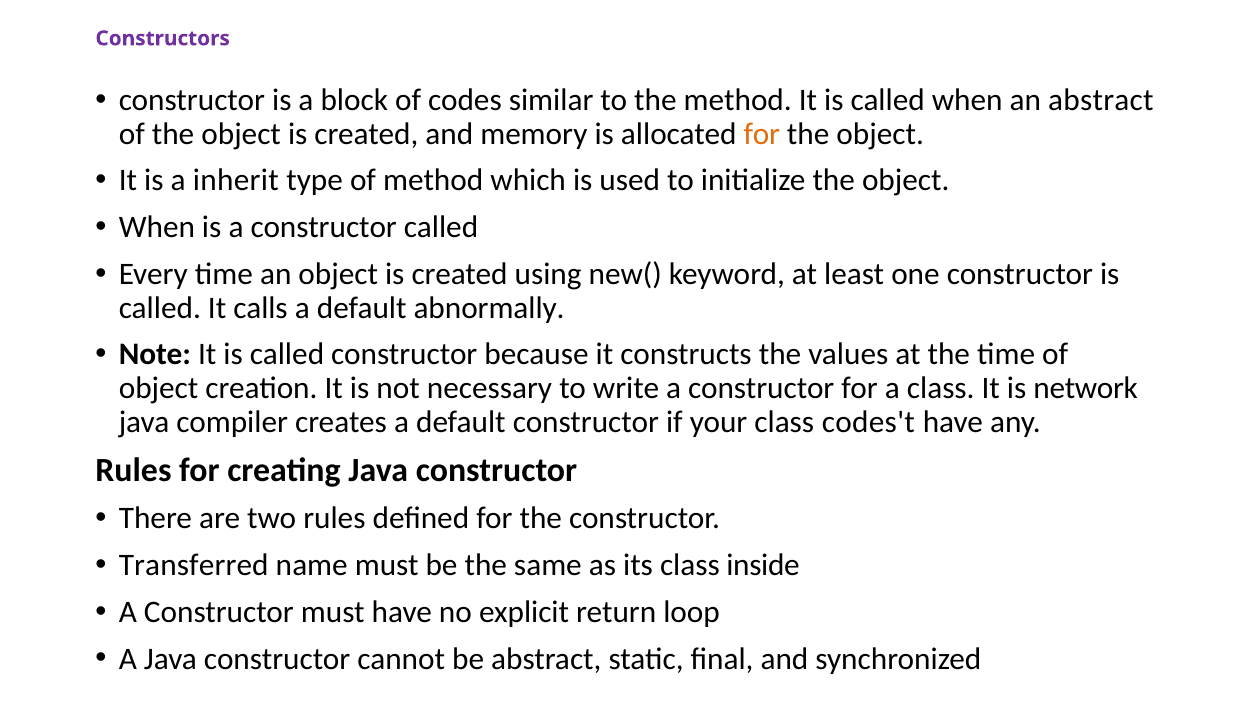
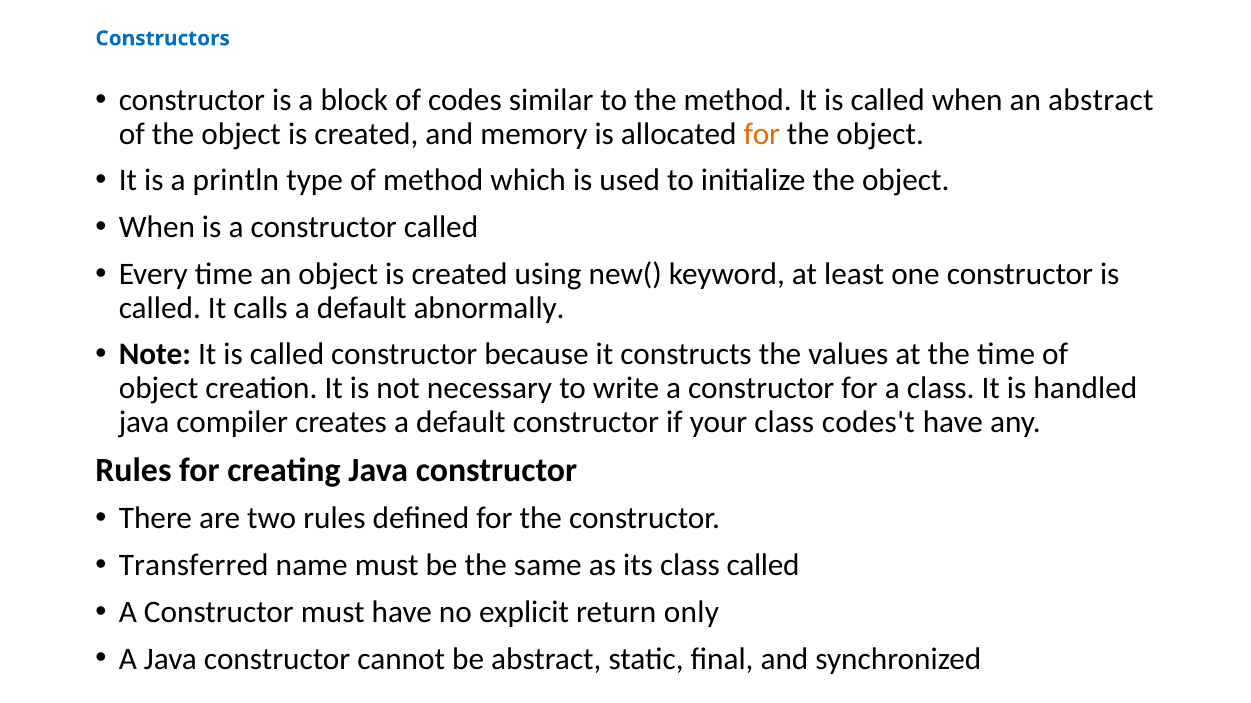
Constructors colour: purple -> blue
inherit: inherit -> println
network: network -> handled
class inside: inside -> called
loop: loop -> only
